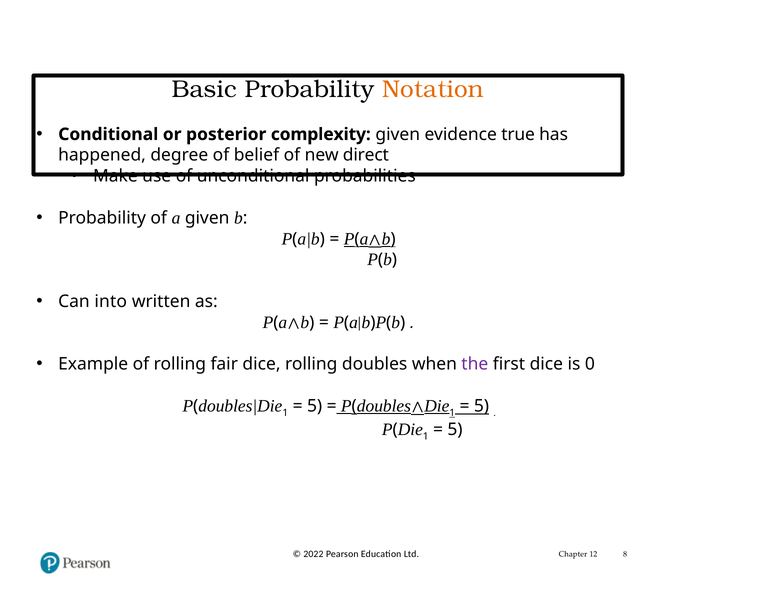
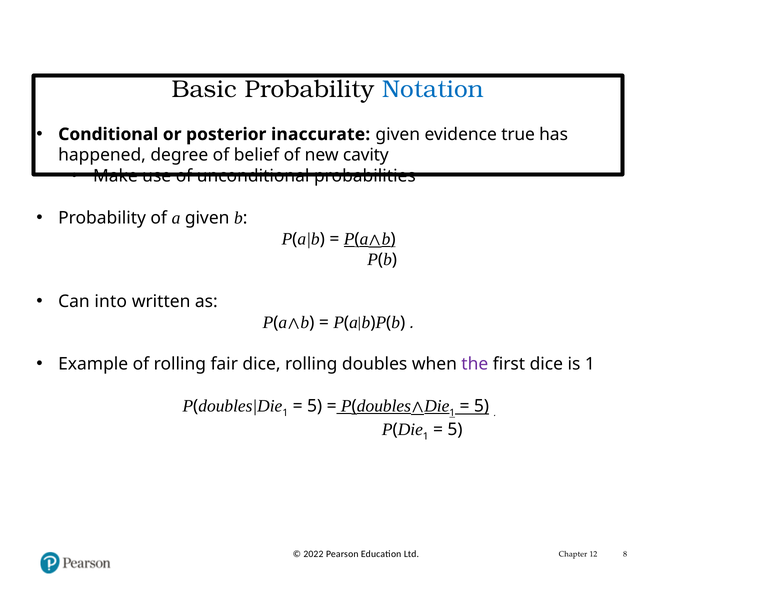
Notation colour: orange -> blue
complexity: complexity -> inaccurate
direct: direct -> cavity
is 0: 0 -> 1
